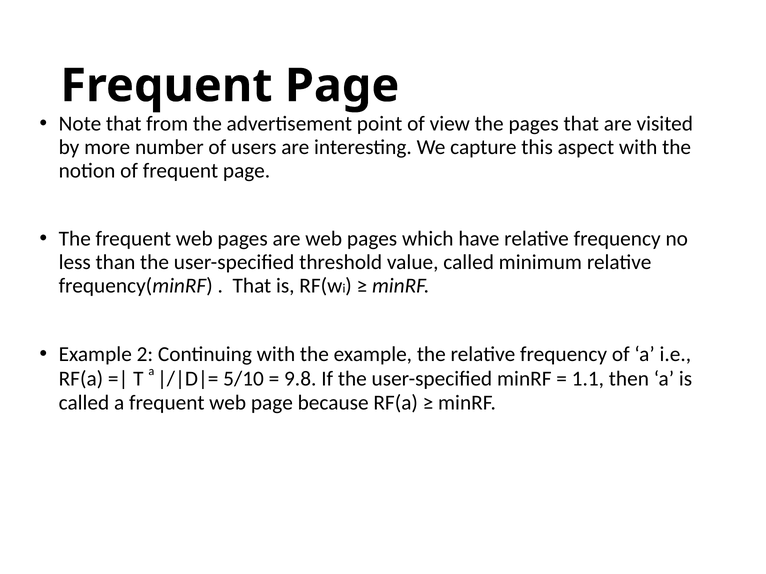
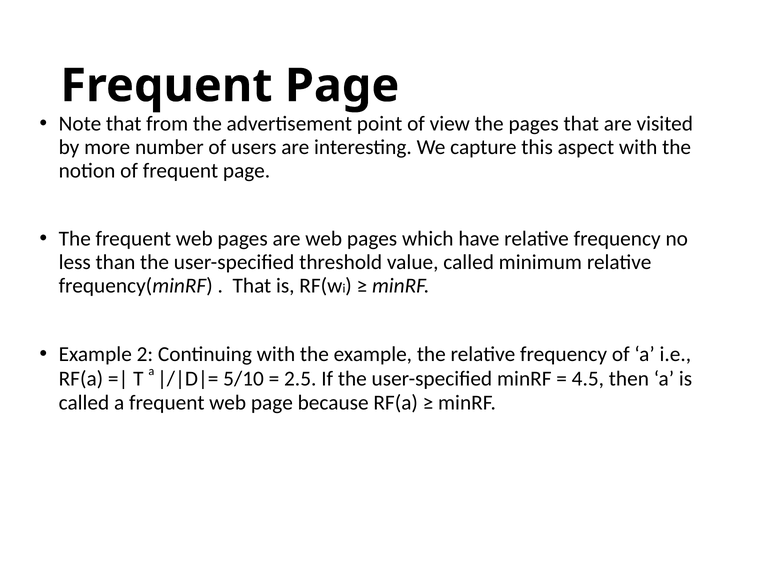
9.8: 9.8 -> 2.5
1.1: 1.1 -> 4.5
